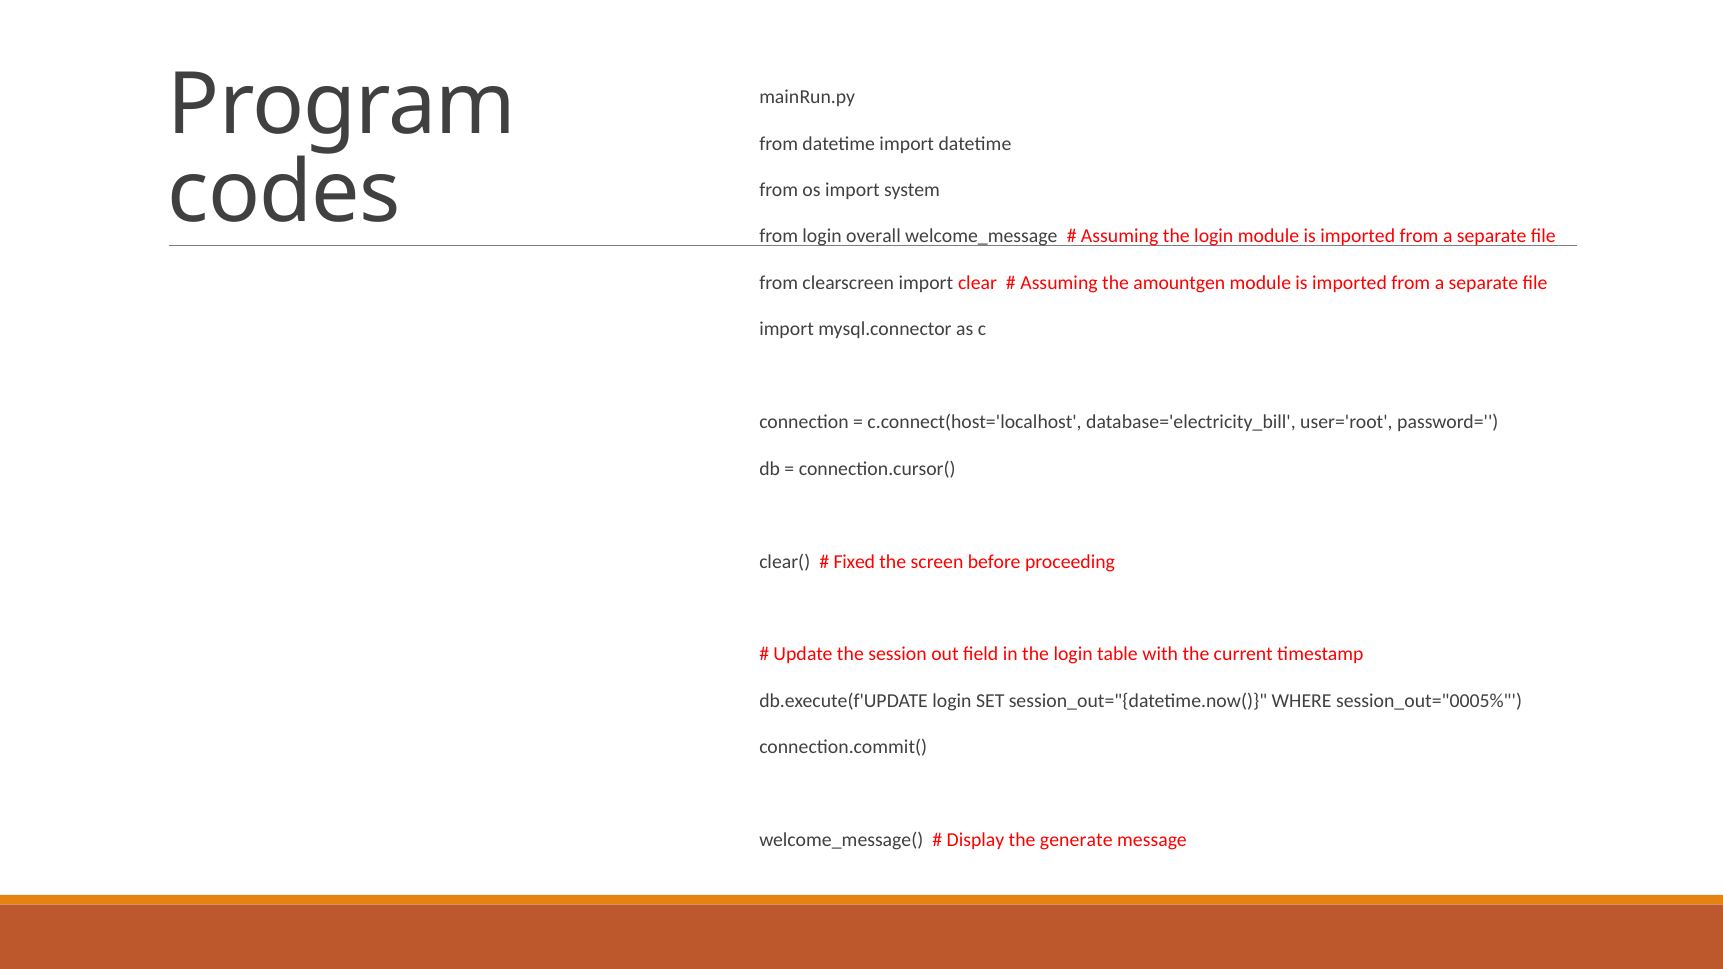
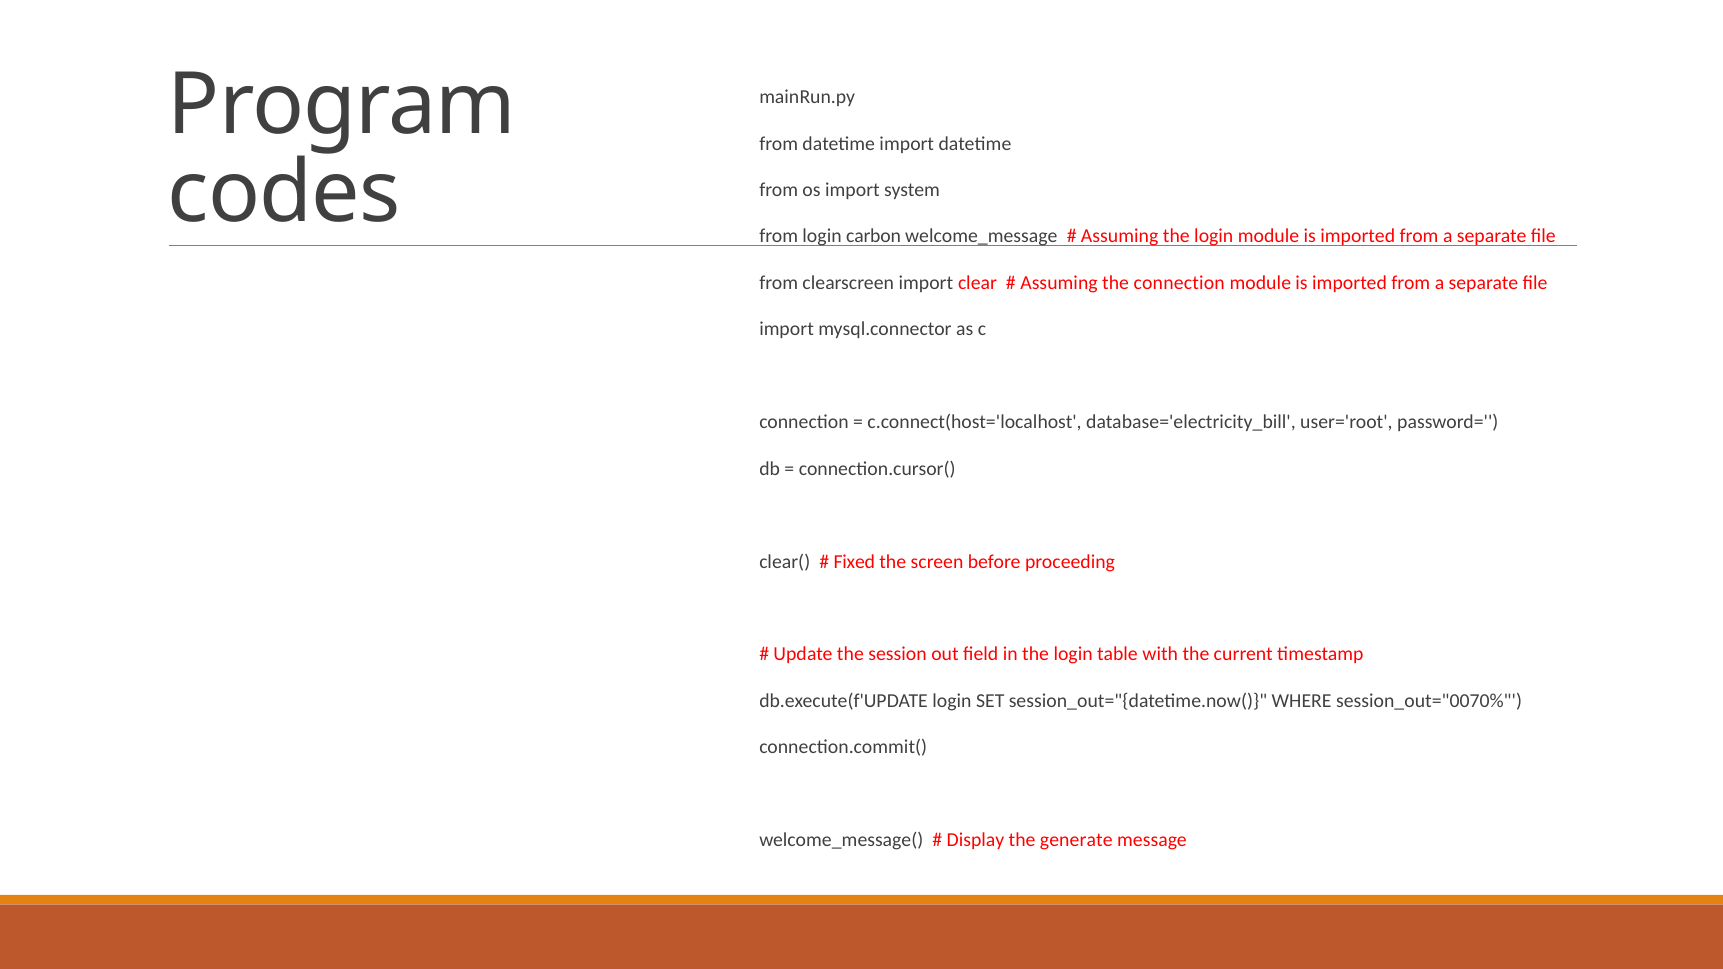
overall: overall -> carbon
the amountgen: amountgen -> connection
session_out="0005%: session_out="0005% -> session_out="0070%
